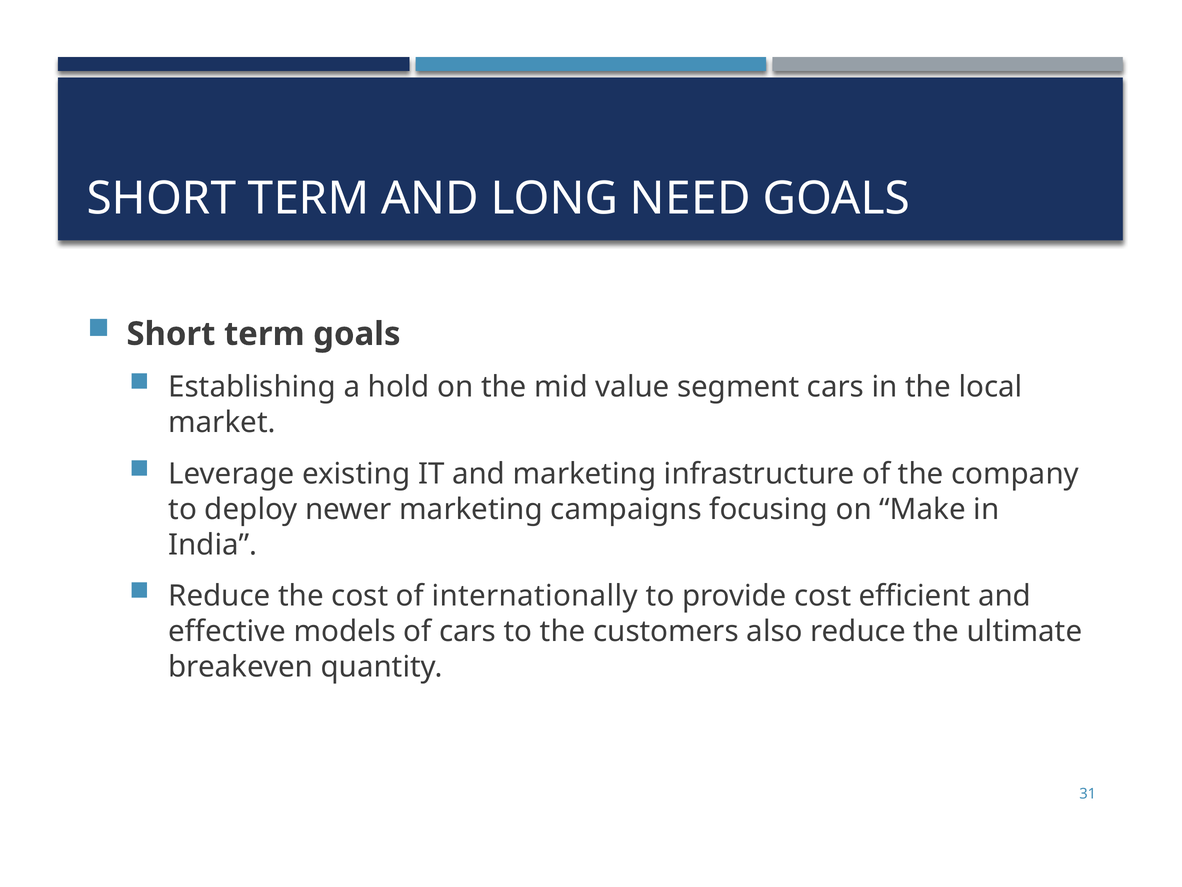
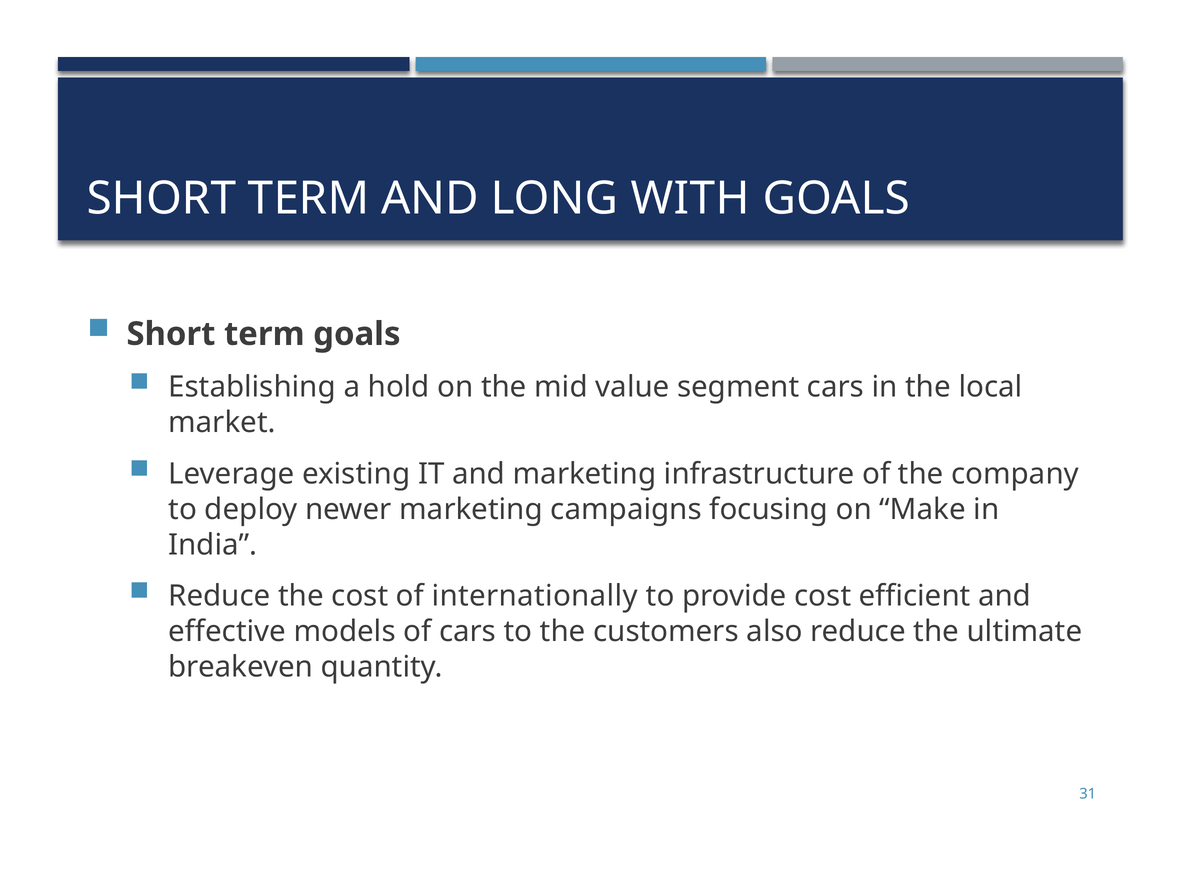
NEED: NEED -> WITH
